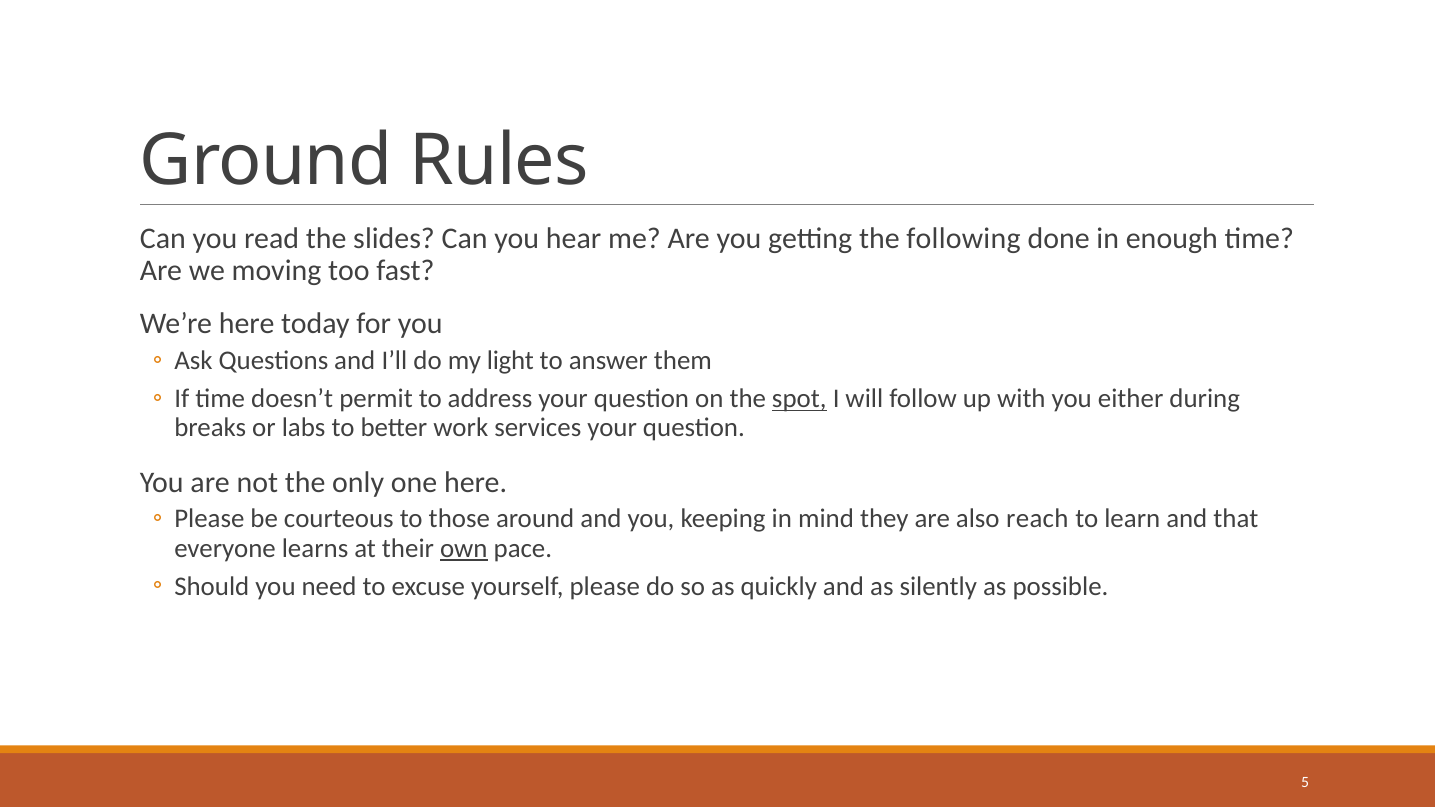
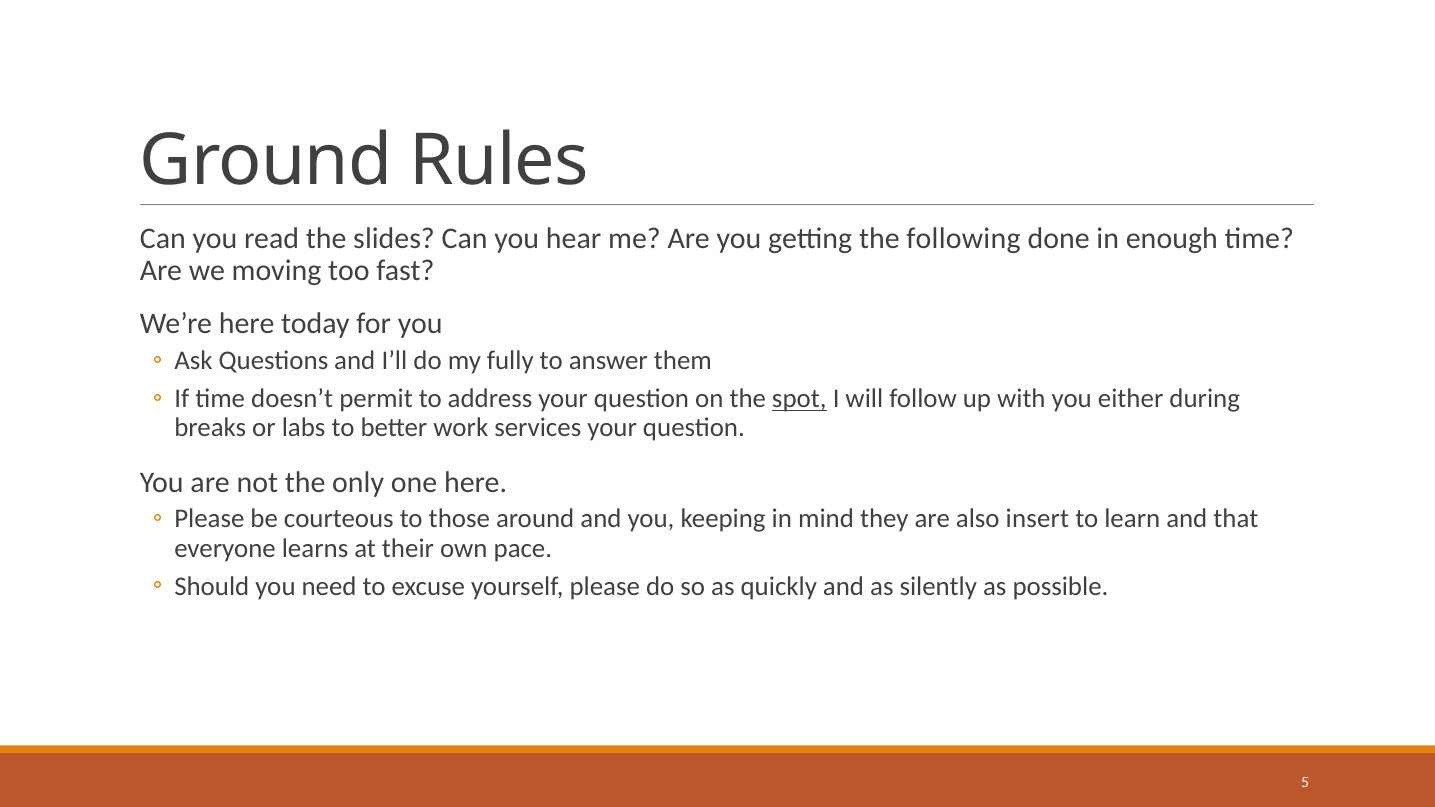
light: light -> fully
reach: reach -> insert
own underline: present -> none
